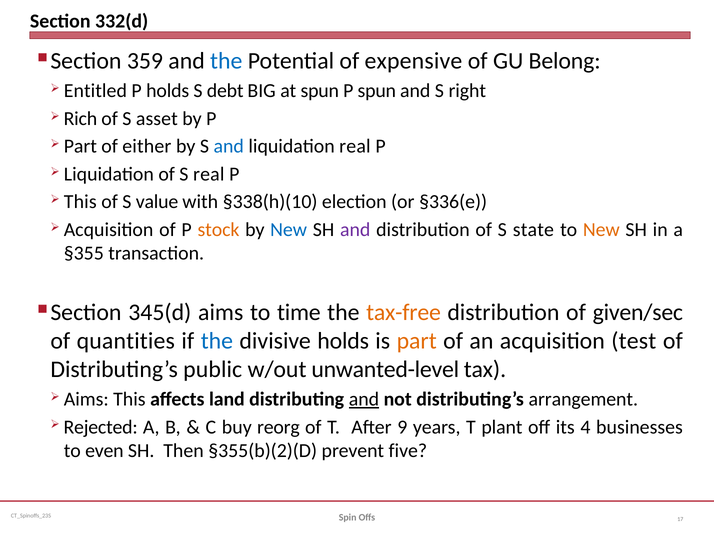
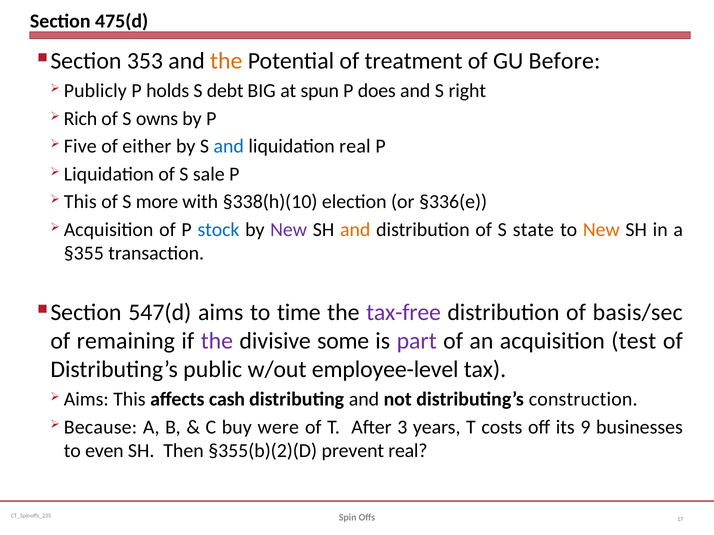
332(d: 332(d -> 475(d
359: 359 -> 353
the at (226, 61) colour: blue -> orange
expensive: expensive -> treatment
Belong: Belong -> Before
Entitled: Entitled -> Publicly
P spun: spun -> does
asset: asset -> owns
Part at (80, 147): Part -> Five
S real: real -> sale
value: value -> more
stock colour: orange -> blue
New at (289, 230) colour: blue -> purple
and at (355, 230) colour: purple -> orange
345(d: 345(d -> 547(d
tax-free colour: orange -> purple
given/sec: given/sec -> basis/sec
quantities: quantities -> remaining
the at (217, 341) colour: blue -> purple
divisive holds: holds -> some
part at (417, 341) colour: orange -> purple
unwanted-level: unwanted-level -> employee-level
land: land -> cash
and at (364, 400) underline: present -> none
arrangement: arrangement -> construction
Rejected: Rejected -> Because
reorg: reorg -> were
9: 9 -> 3
plant: plant -> costs
4: 4 -> 9
prevent five: five -> real
